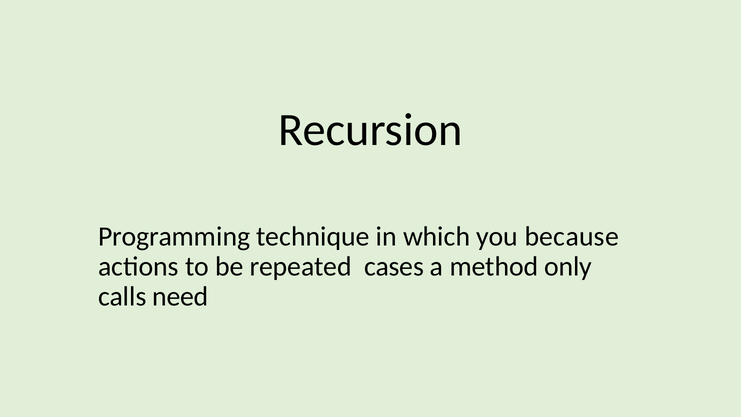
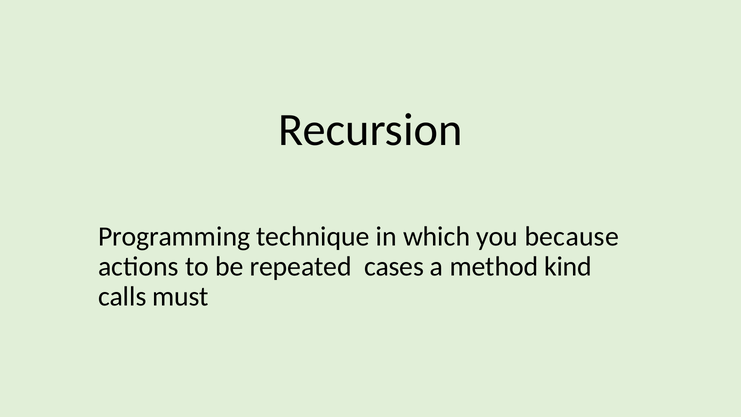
only: only -> kind
need: need -> must
